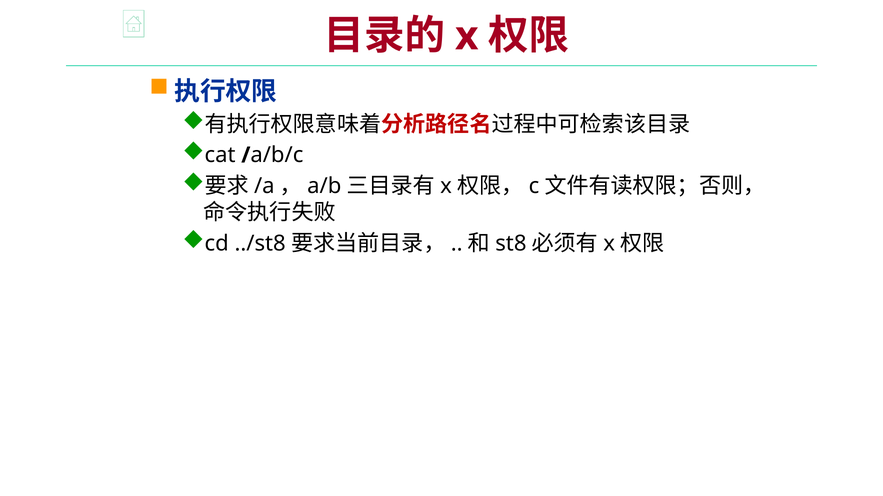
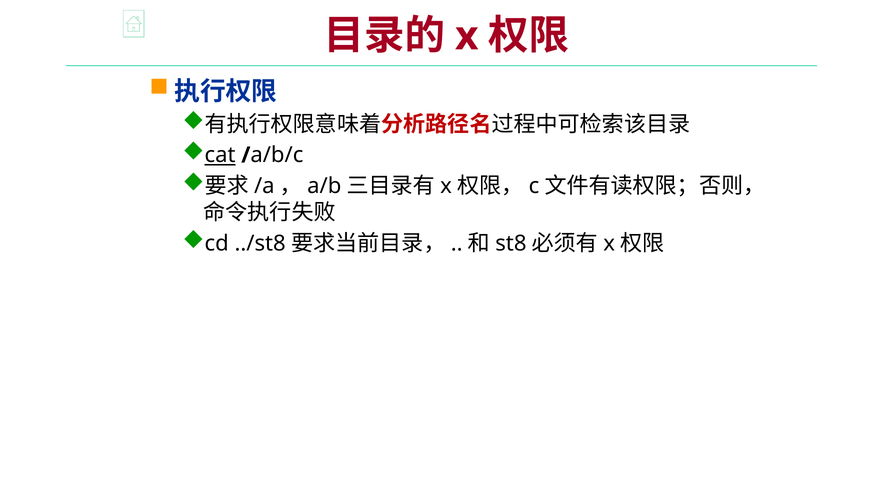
cat underline: none -> present
